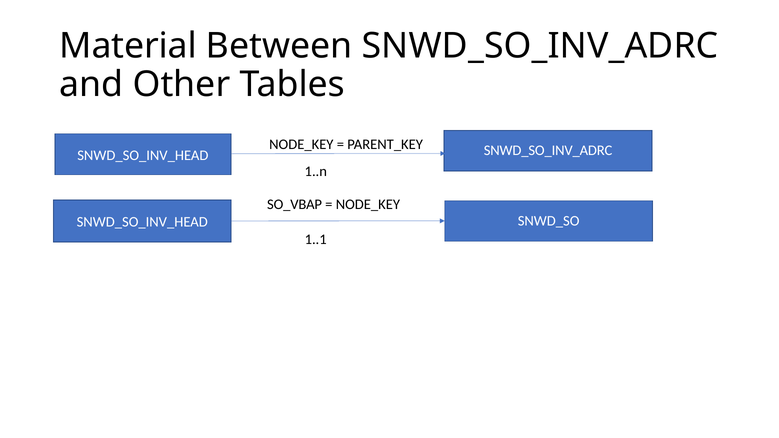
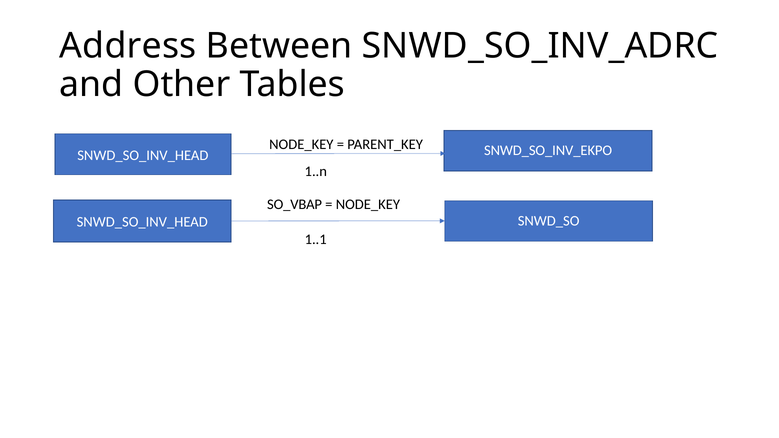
Material: Material -> Address
SNWD_SO_INV_HEAD SNWD_SO_INV_ADRC: SNWD_SO_INV_ADRC -> SNWD_SO_INV_EKPO
